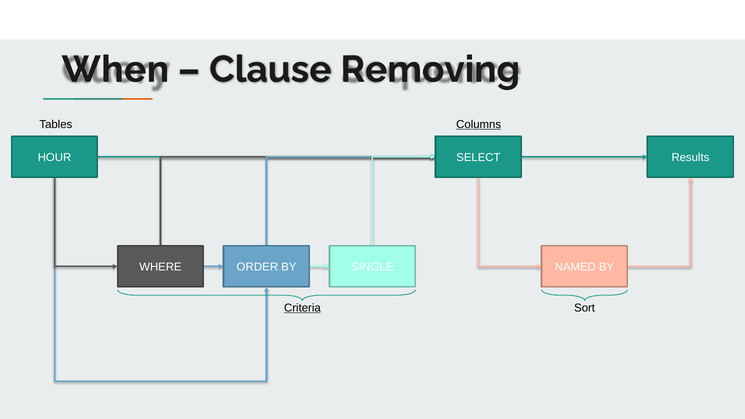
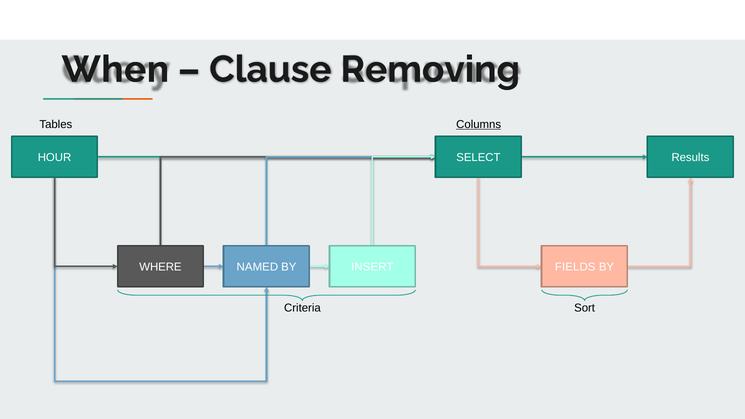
ORDER: ORDER -> NAMED
SINGLE: SINGLE -> INSERT
NAMED: NAMED -> FIELDS
Criteria underline: present -> none
